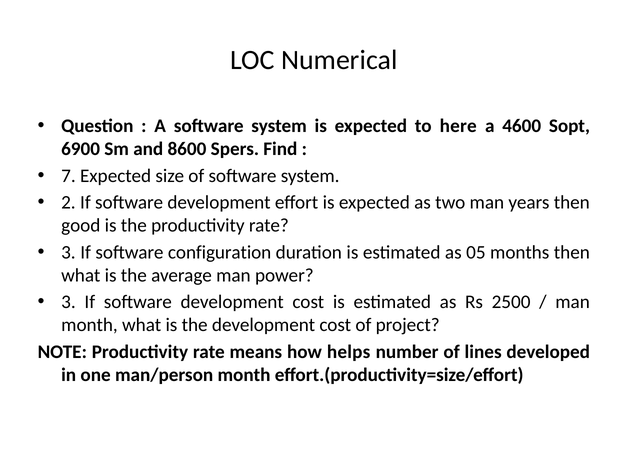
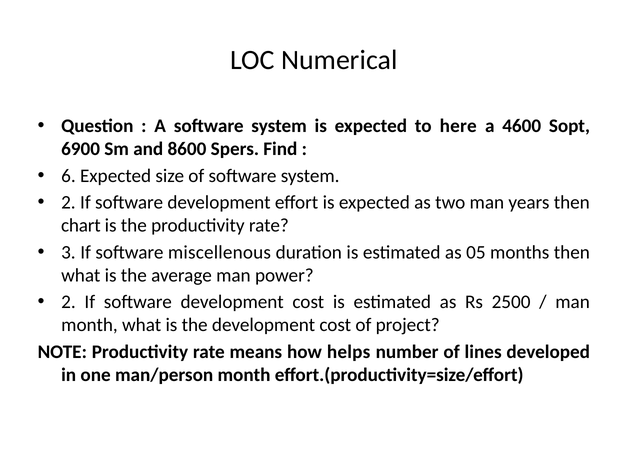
7: 7 -> 6
good: good -> chart
configuration: configuration -> miscellenous
3 at (68, 302): 3 -> 2
